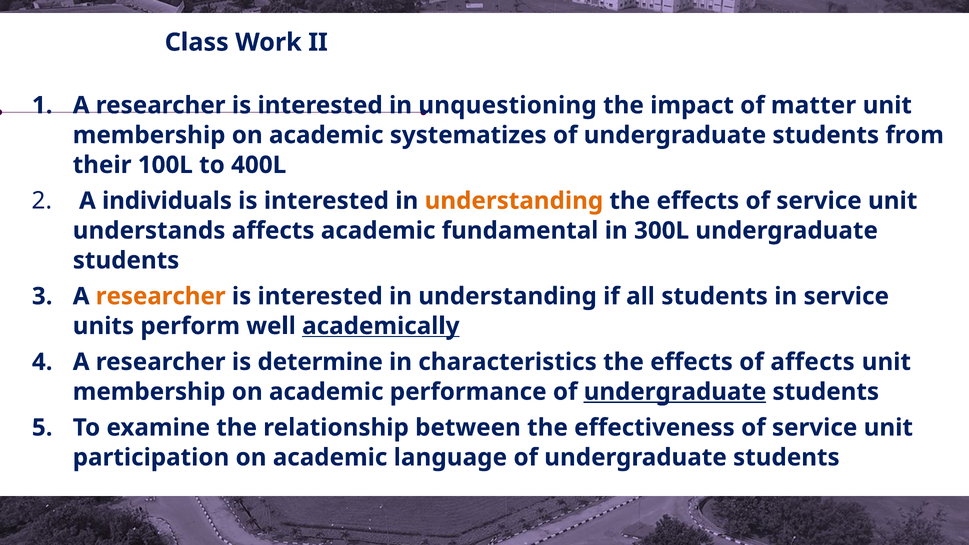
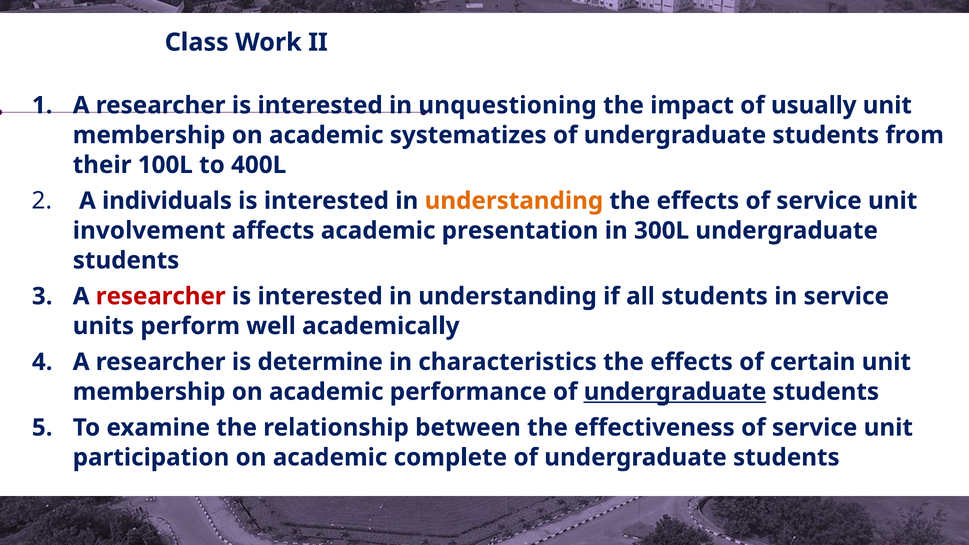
matter: matter -> usually
understands: understands -> involvement
fundamental: fundamental -> presentation
researcher at (161, 296) colour: orange -> red
academically underline: present -> none
of affects: affects -> certain
language: language -> complete
